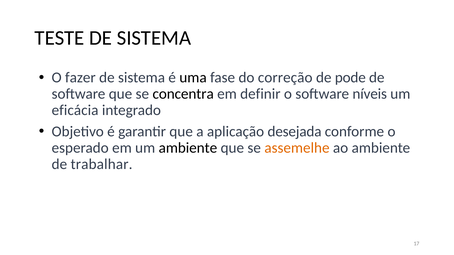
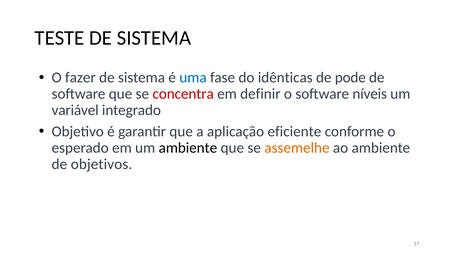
uma colour: black -> blue
correção: correção -> idênticas
concentra colour: black -> red
eficácia: eficácia -> variável
desejada: desejada -> eficiente
trabalhar: trabalhar -> objetivos
